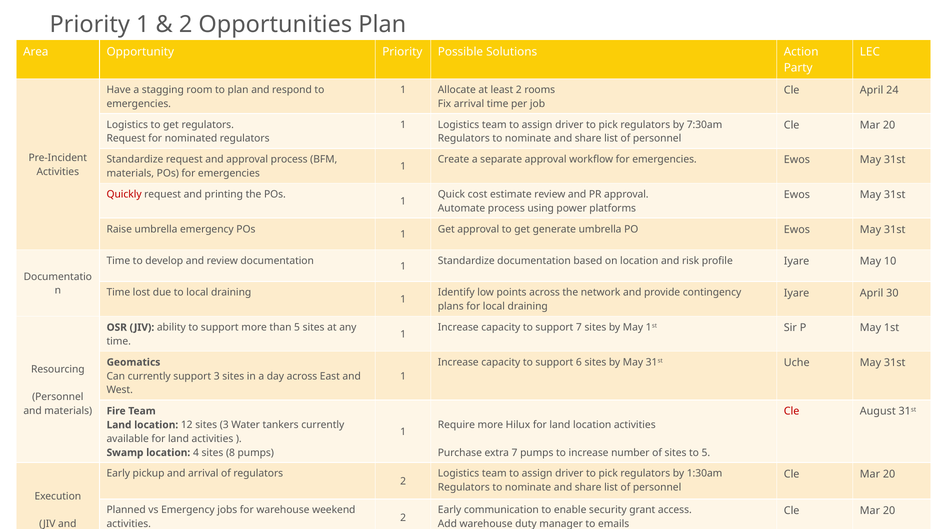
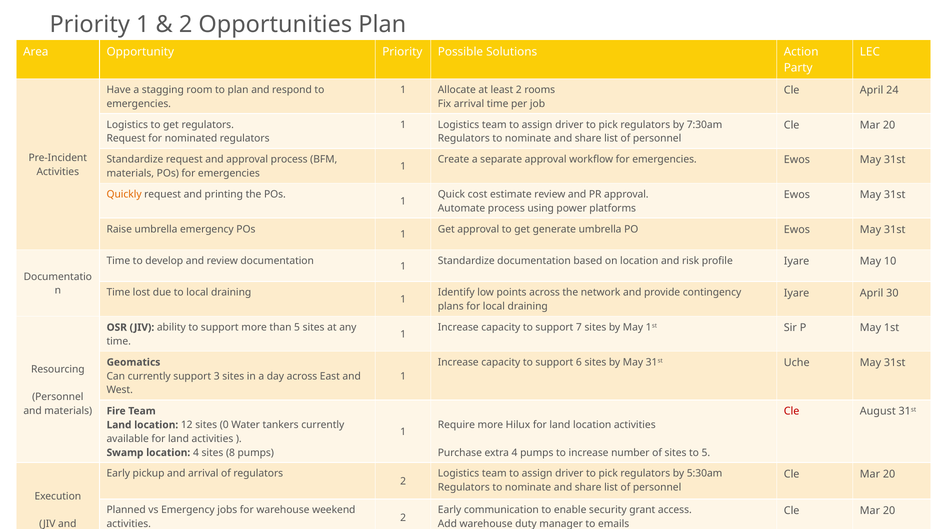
Quickly colour: red -> orange
sites 3: 3 -> 0
extra 7: 7 -> 4
1:30am: 1:30am -> 5:30am
